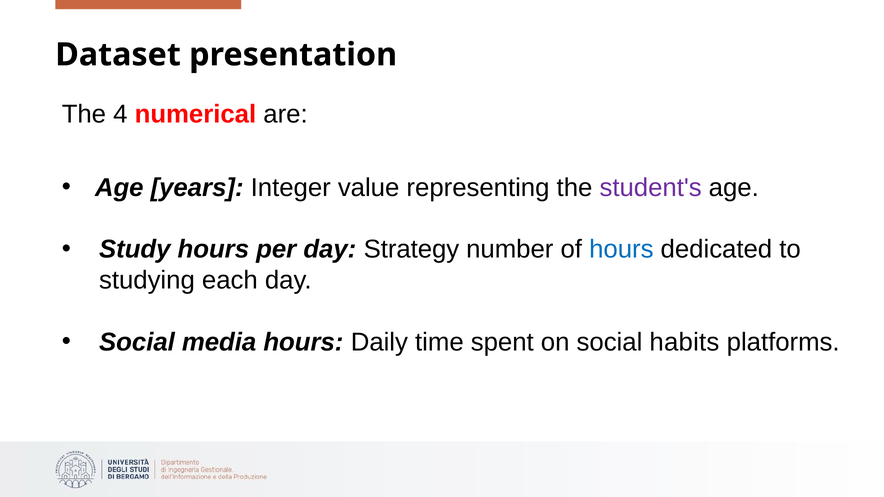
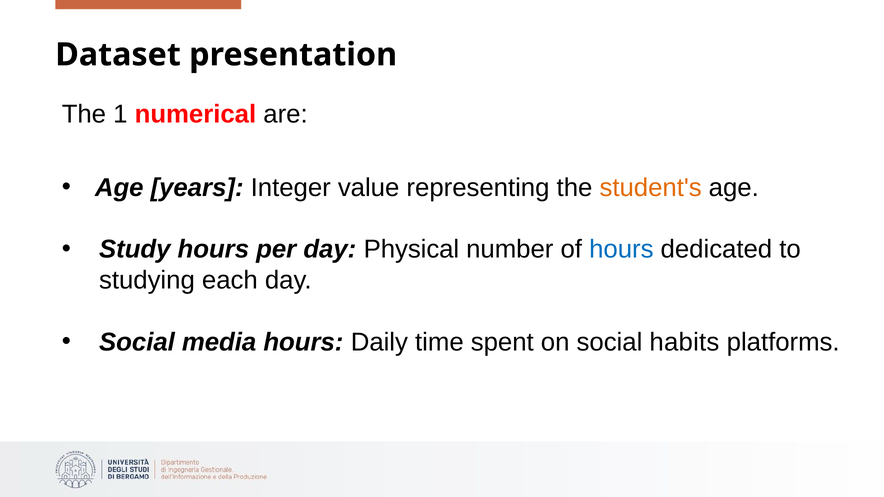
4: 4 -> 1
student's colour: purple -> orange
Strategy: Strategy -> Physical
